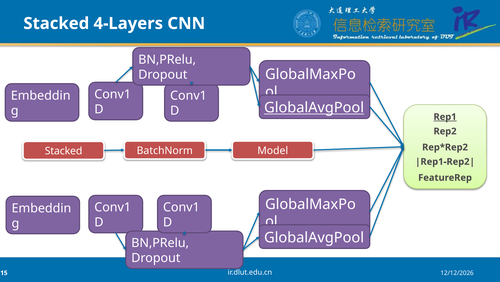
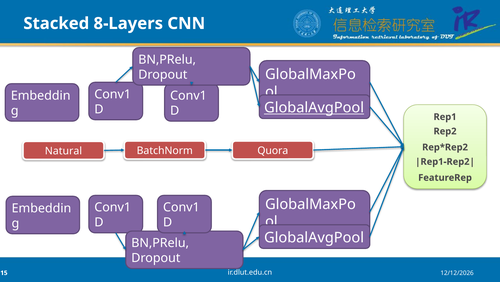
4-Layers: 4-Layers -> 8-Layers
Rep1 underline: present -> none
Stacked at (64, 151): Stacked -> Natural
Model: Model -> Quora
